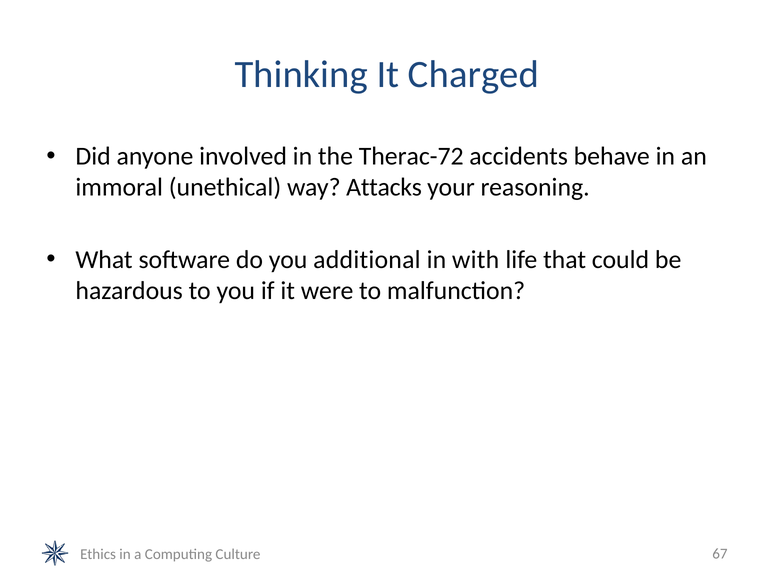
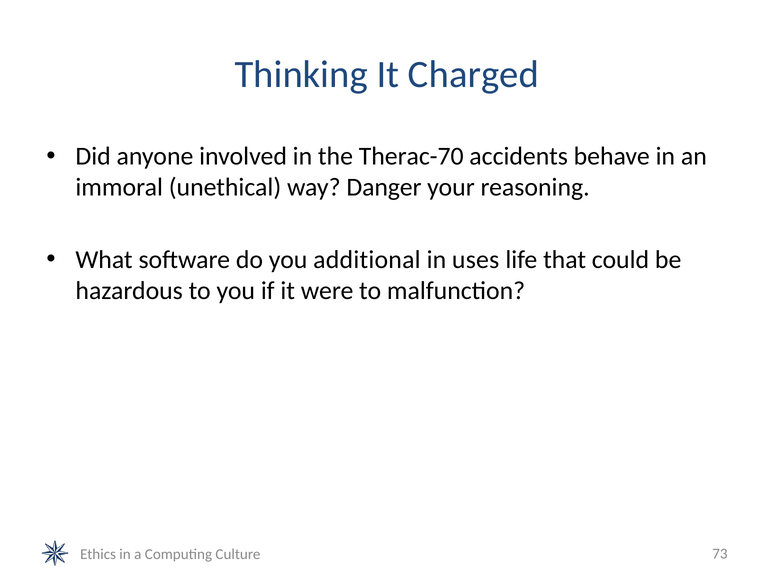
Therac-72: Therac-72 -> Therac-70
Attacks: Attacks -> Danger
with: with -> uses
67: 67 -> 73
